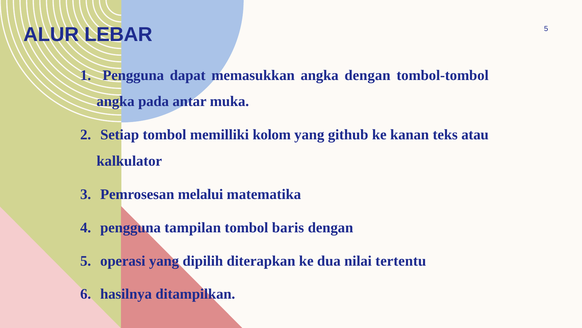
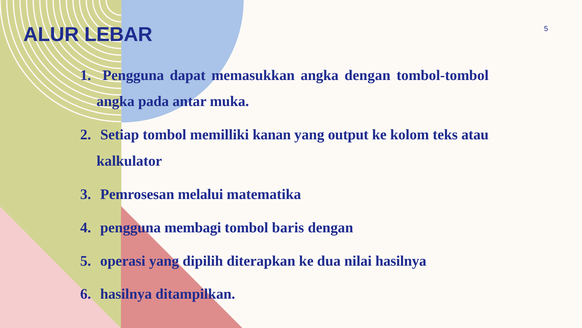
kolom: kolom -> kanan
github: github -> output
kanan: kanan -> kolom
tampilan: tampilan -> membagi
nilai tertentu: tertentu -> hasilnya
